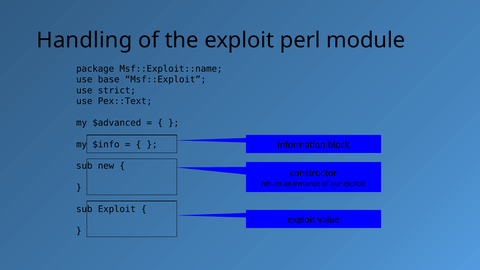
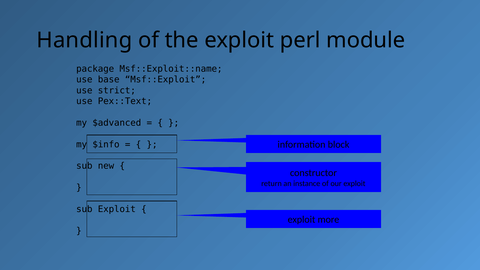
value: value -> more
